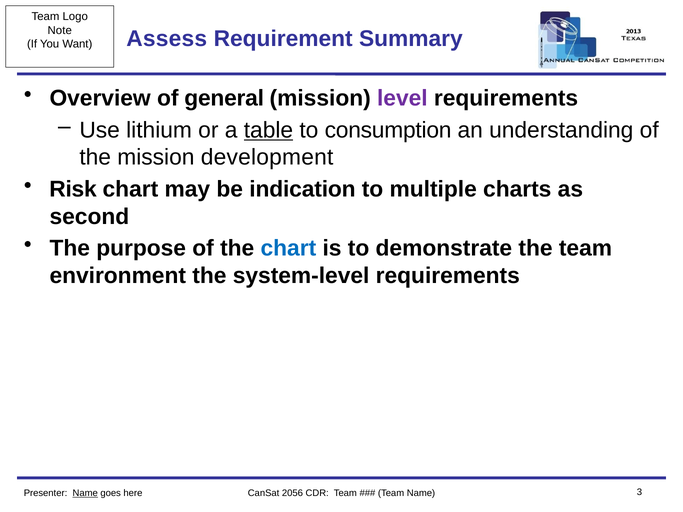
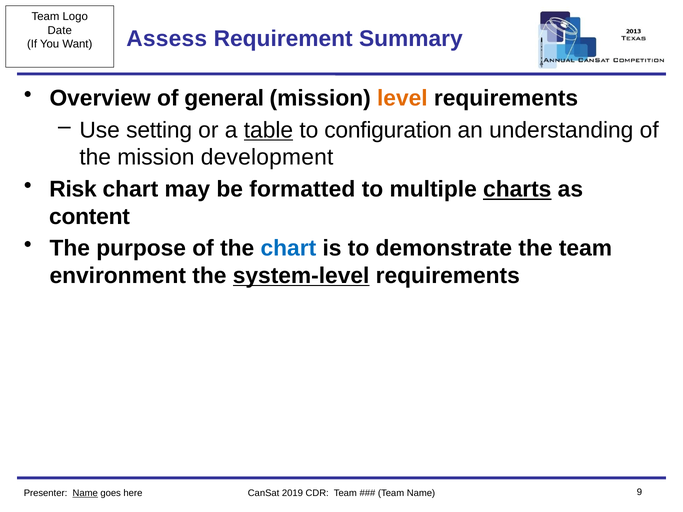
Note: Note -> Date
level colour: purple -> orange
lithium: lithium -> setting
consumption: consumption -> configuration
indication: indication -> formatted
charts underline: none -> present
second: second -> content
system-level underline: none -> present
2056: 2056 -> 2019
3: 3 -> 9
